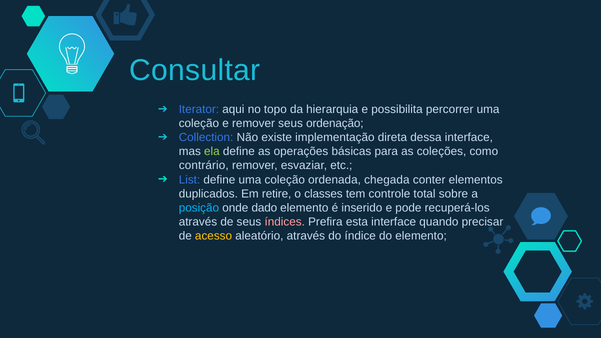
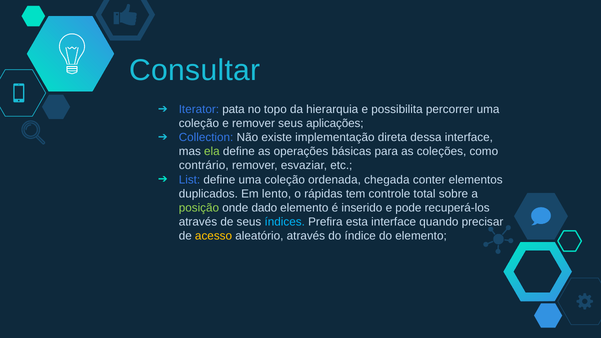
aqui: aqui -> pata
ordenação: ordenação -> aplicações
retire: retire -> lento
classes: classes -> rápidas
posição colour: light blue -> light green
índices colour: pink -> light blue
